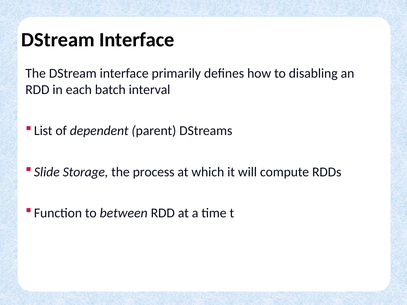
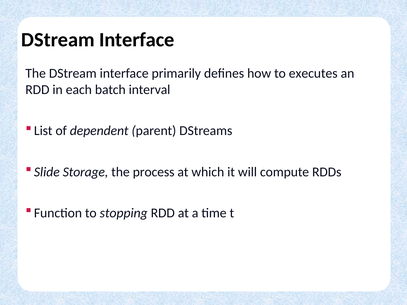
disabling: disabling -> executes
between: between -> stopping
